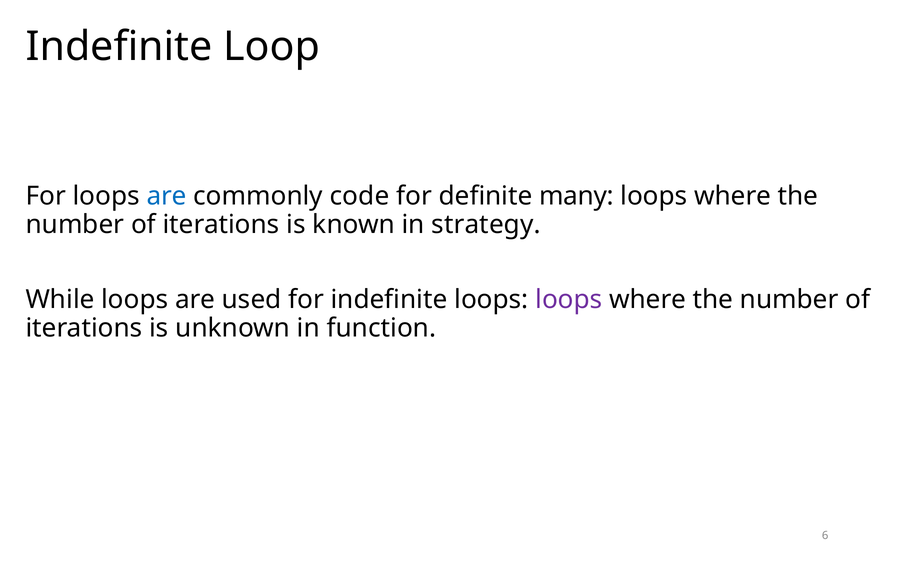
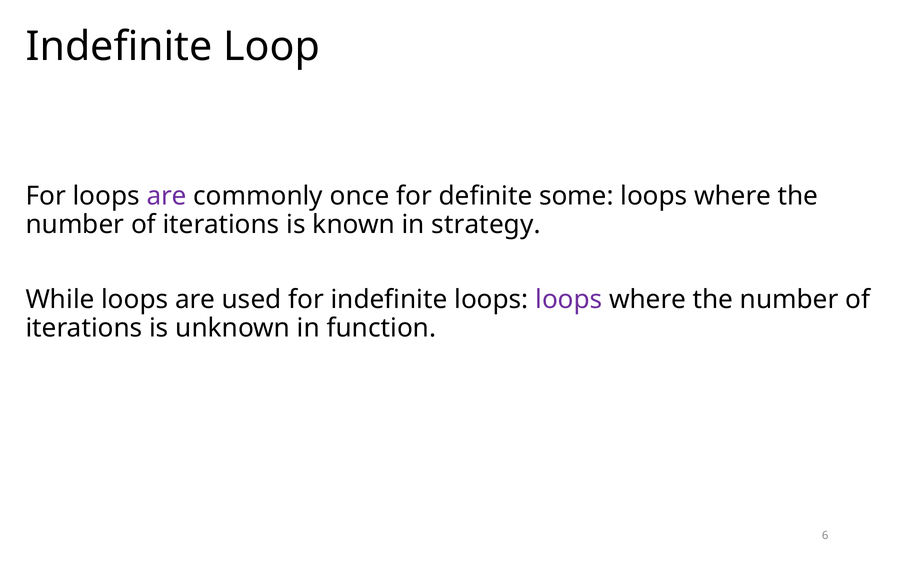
are at (167, 196) colour: blue -> purple
code: code -> once
many: many -> some
